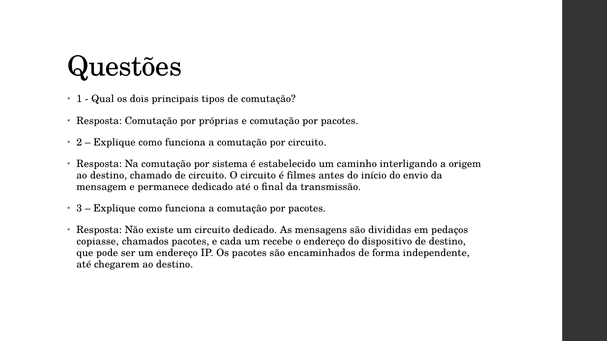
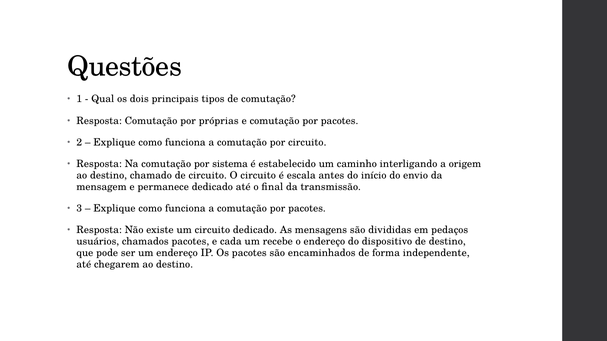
filmes: filmes -> escala
copiasse: copiasse -> usuários
